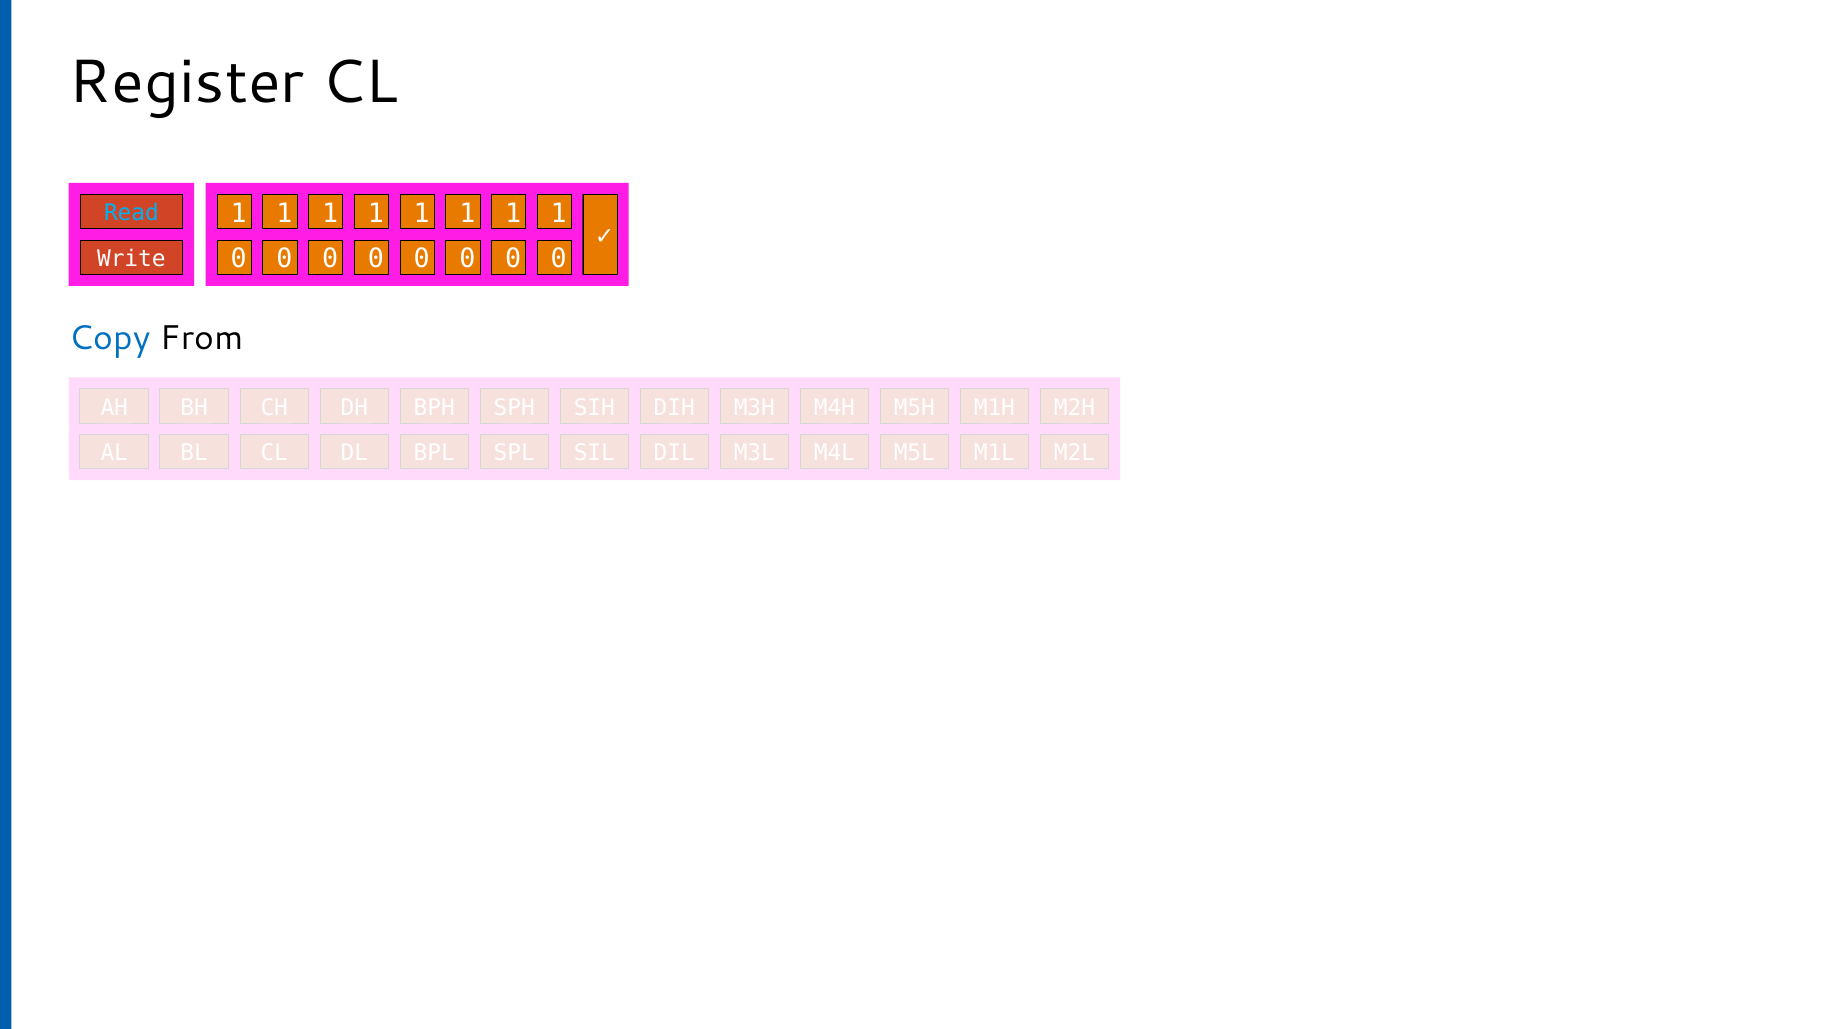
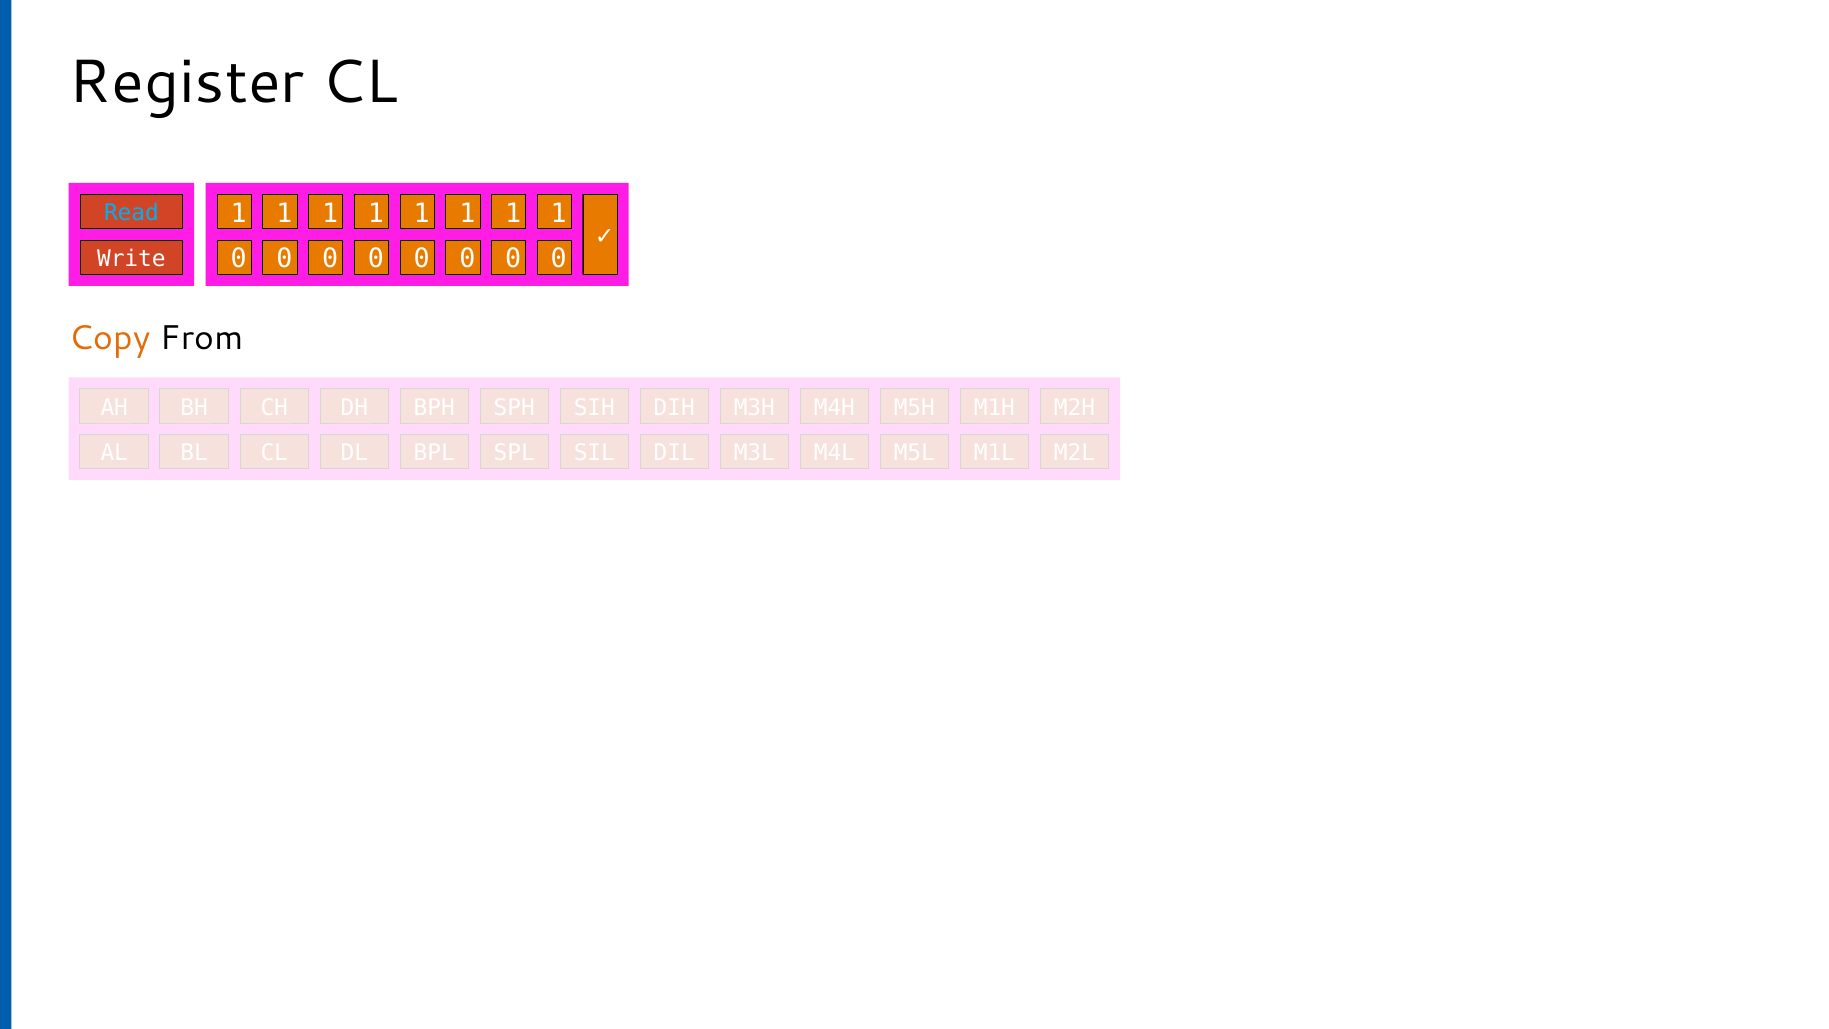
Copy colour: blue -> orange
